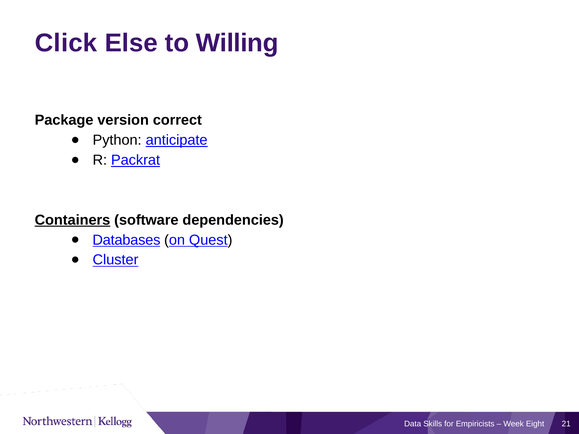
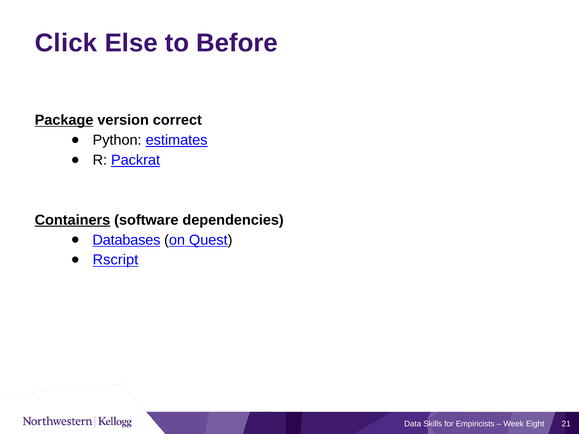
Willing: Willing -> Before
Package underline: none -> present
anticipate: anticipate -> estimates
Cluster: Cluster -> Rscript
